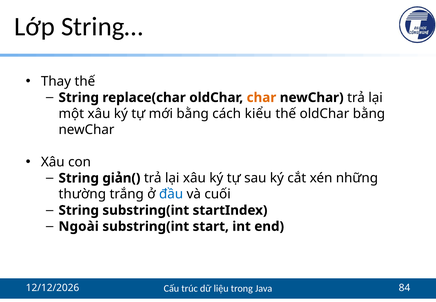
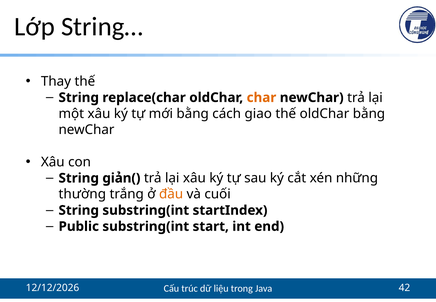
kiểu: kiểu -> giao
đầu colour: blue -> orange
Ngoài: Ngoài -> Public
84: 84 -> 42
